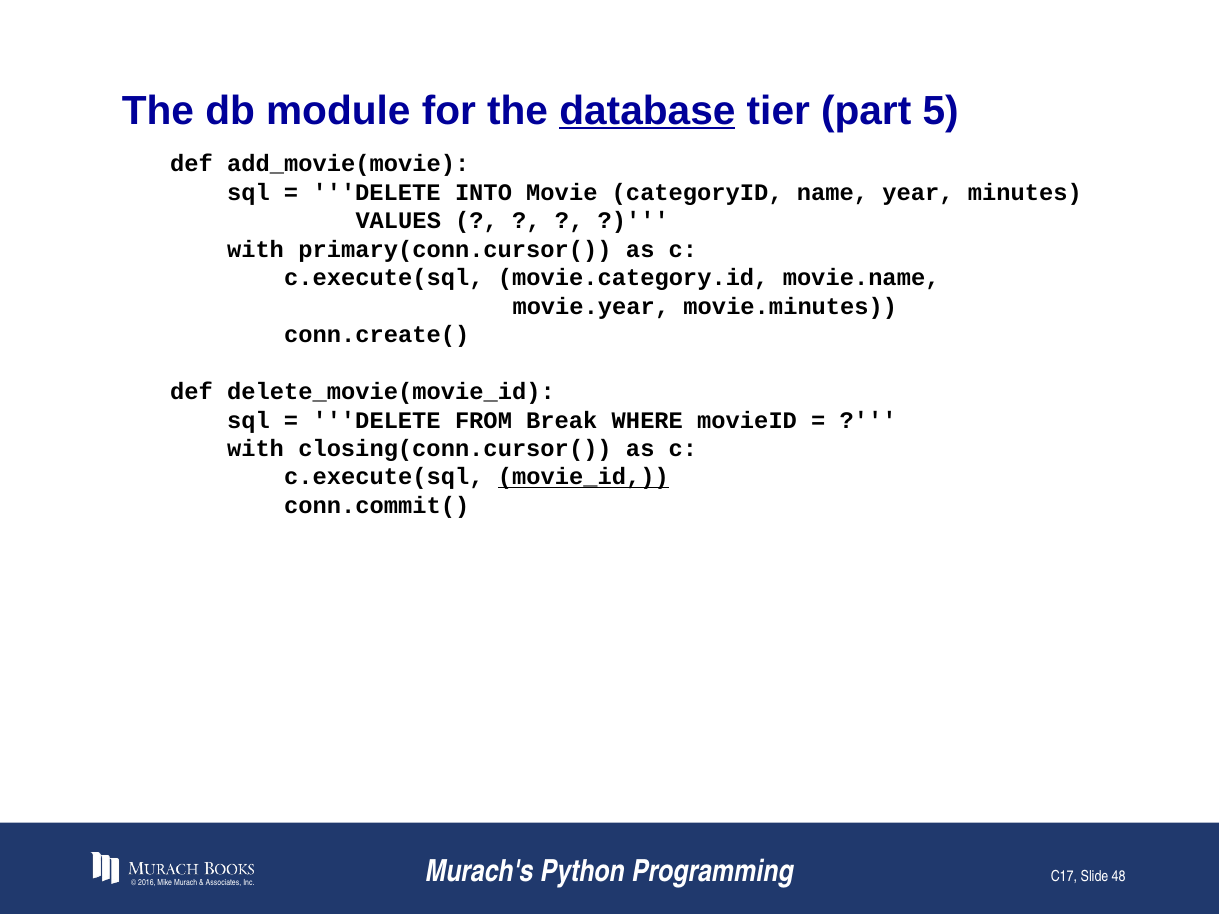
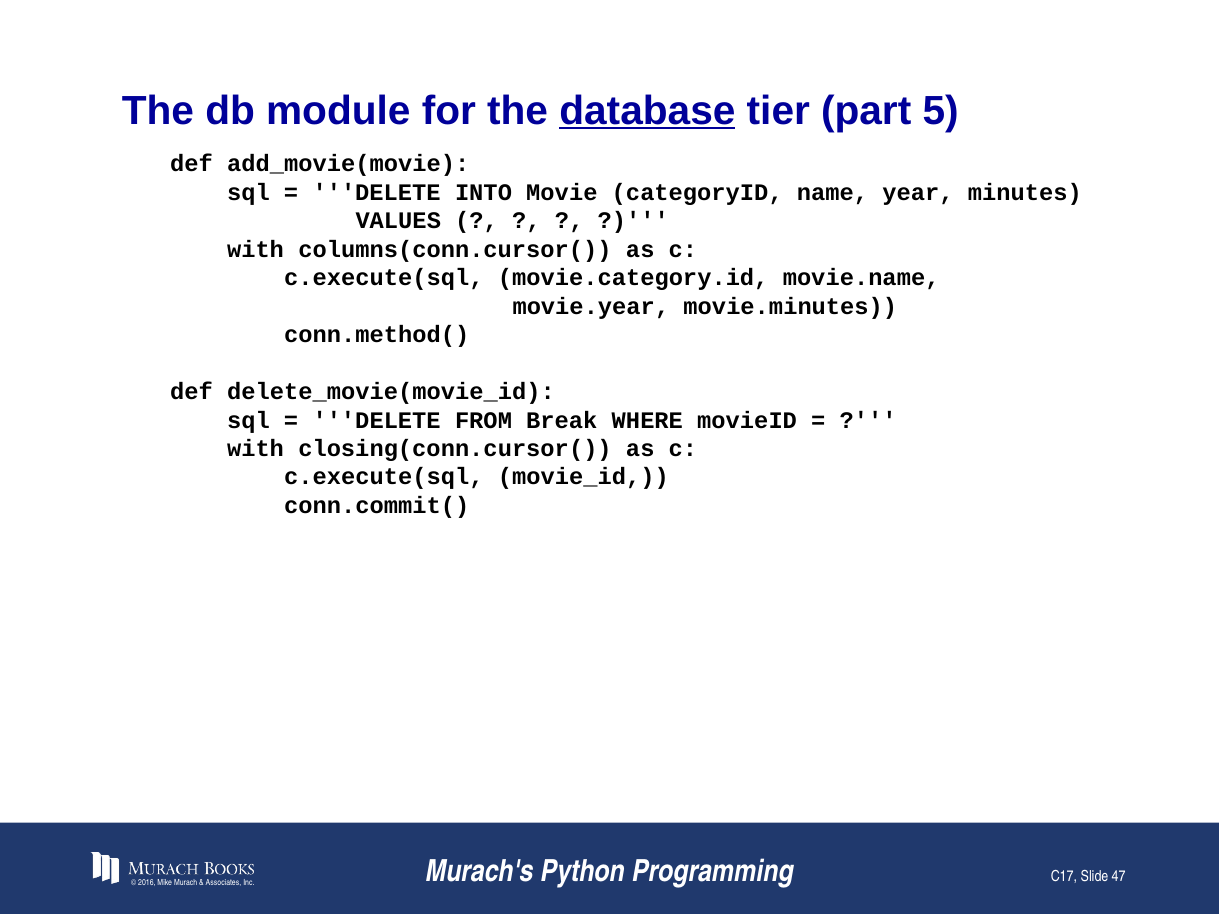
primary(conn.cursor(: primary(conn.cursor( -> columns(conn.cursor(
conn.create(: conn.create( -> conn.method(
movie_id underline: present -> none
48: 48 -> 47
